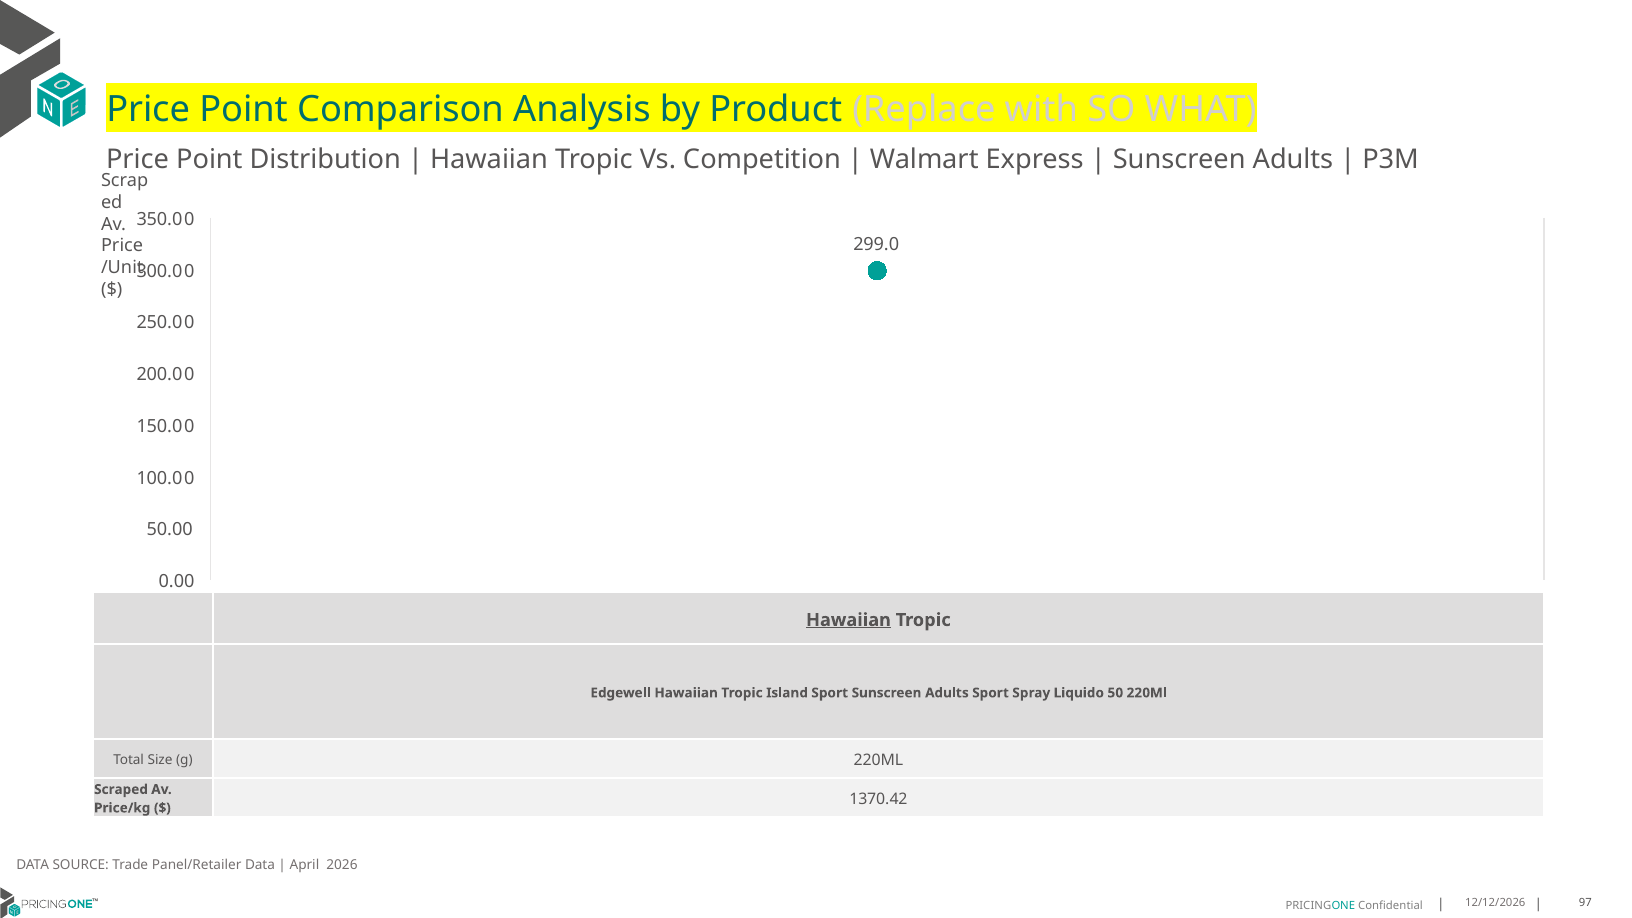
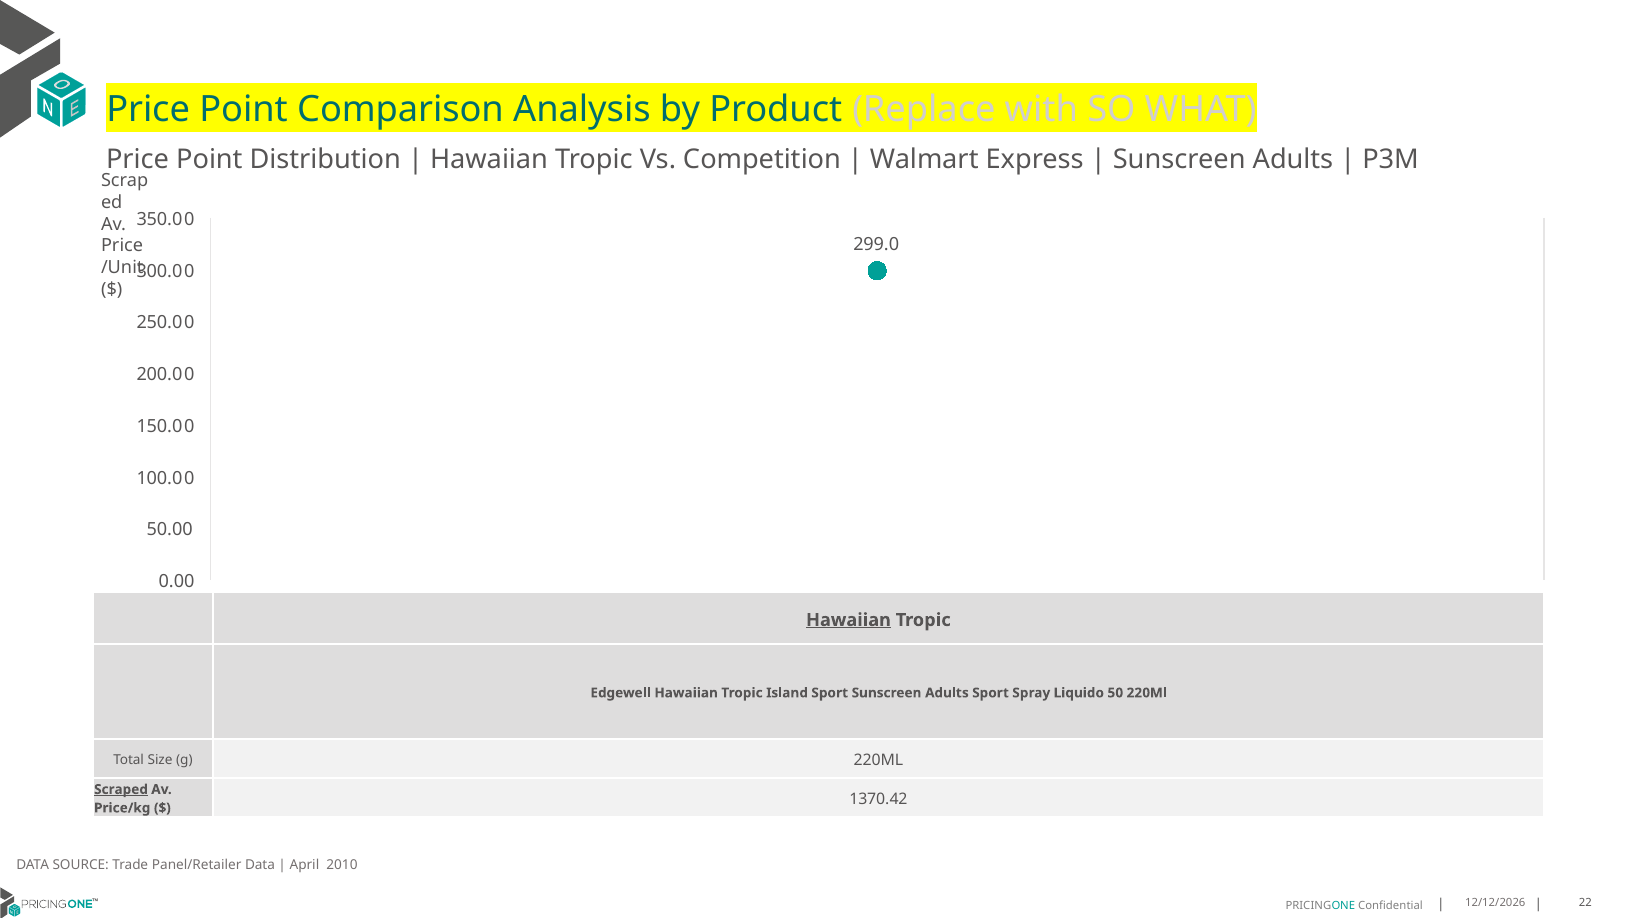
Scraped underline: none -> present
2026: 2026 -> 2010
97: 97 -> 22
